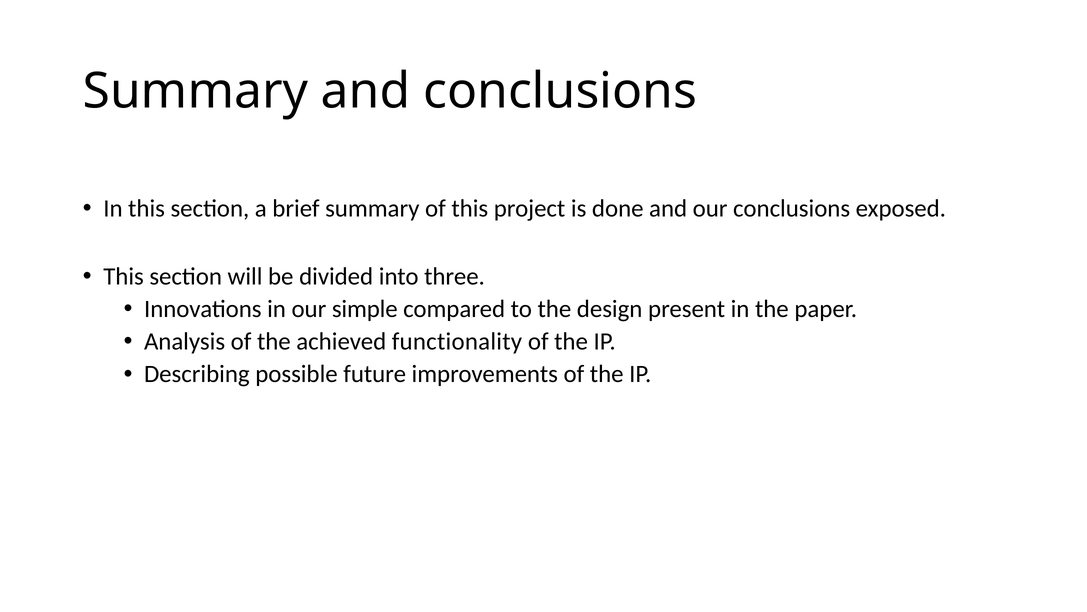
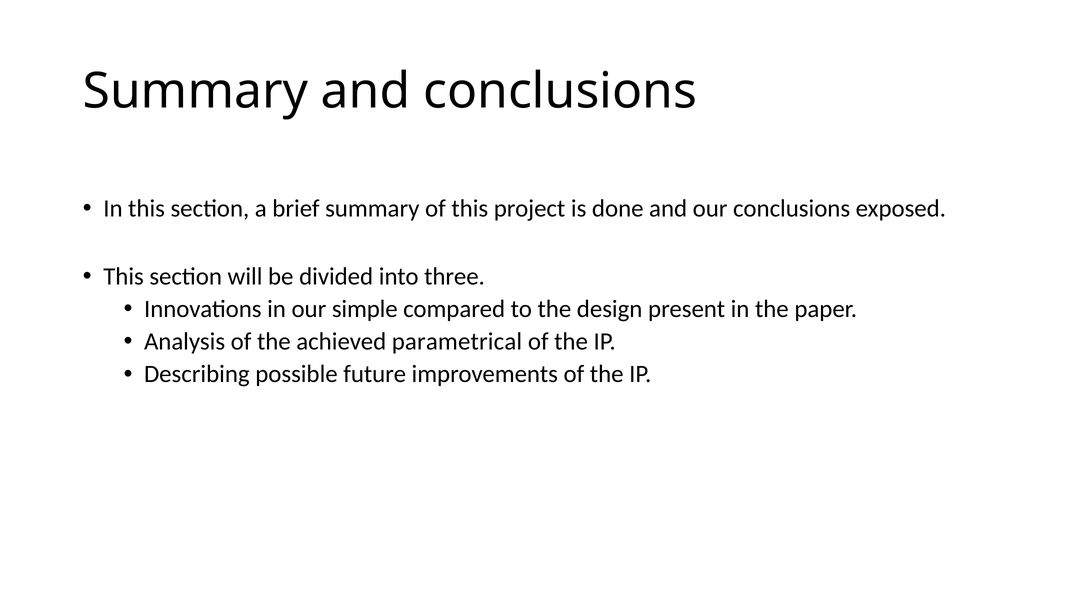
functionality: functionality -> parametrical
